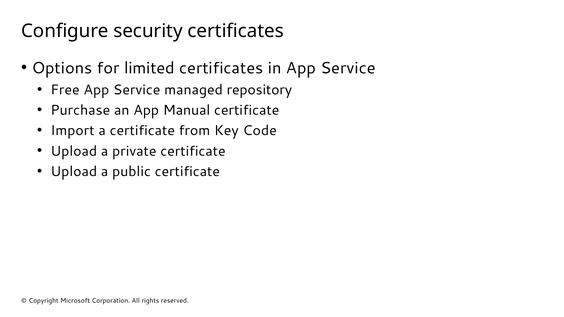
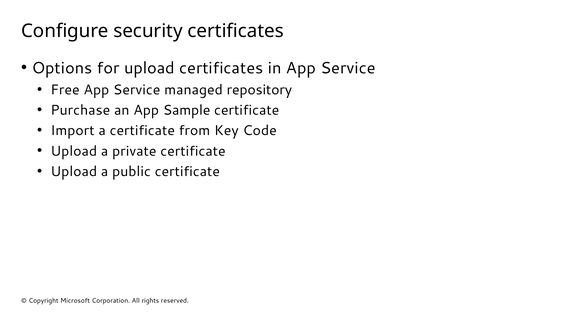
for limited: limited -> upload
Manual: Manual -> Sample
